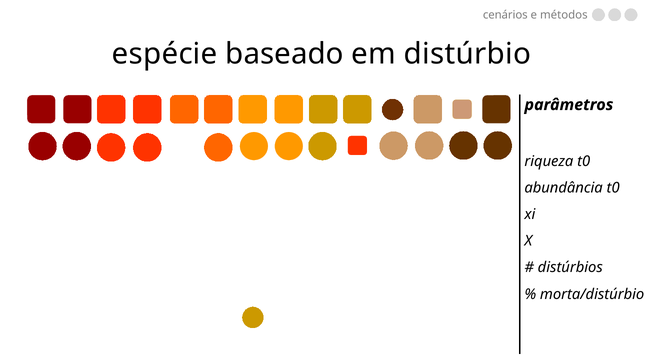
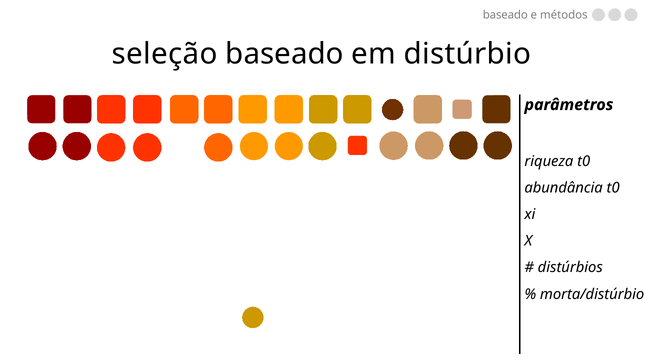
cenários at (505, 15): cenários -> baseado
espécie: espécie -> seleção
